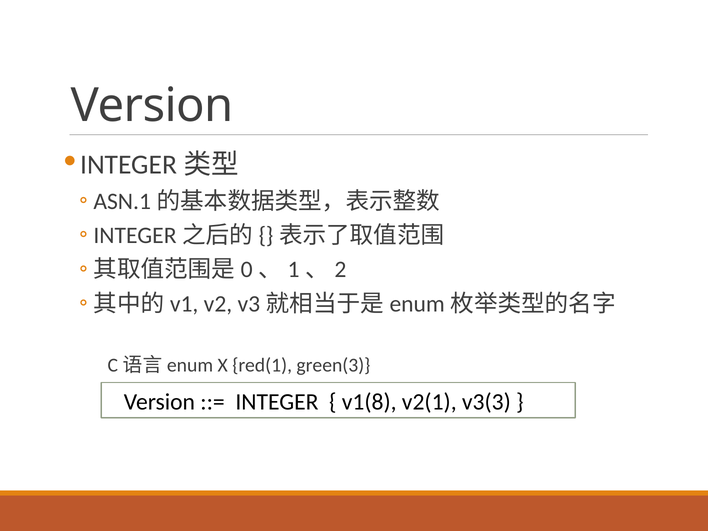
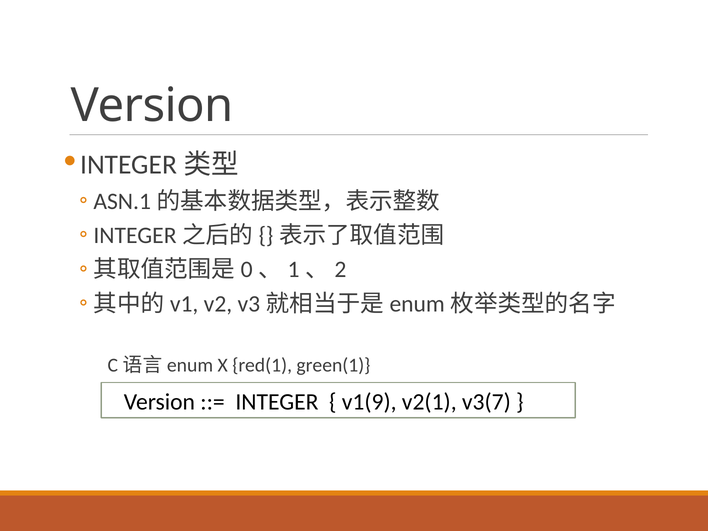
green(3: green(3 -> green(1
v1(8: v1(8 -> v1(9
v3(3: v3(3 -> v3(7
